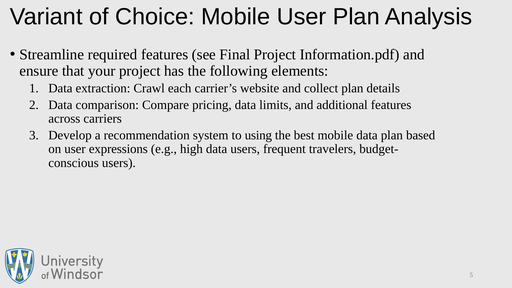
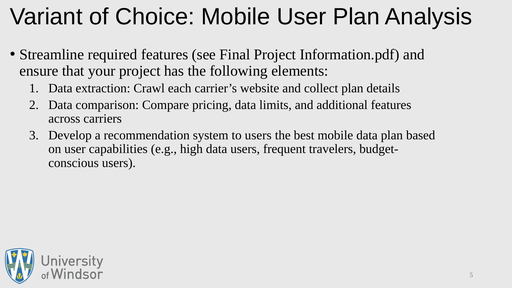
to using: using -> users
expressions: expressions -> capabilities
